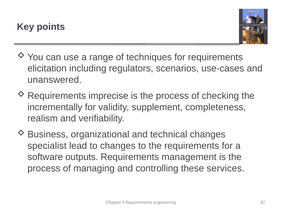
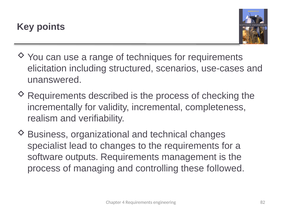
regulators: regulators -> structured
imprecise: imprecise -> described
supplement: supplement -> incremental
services: services -> followed
